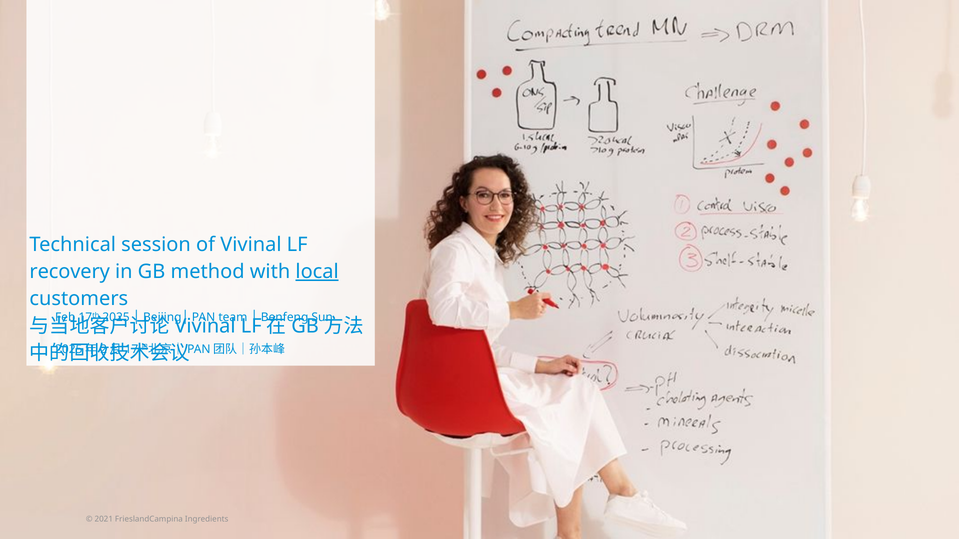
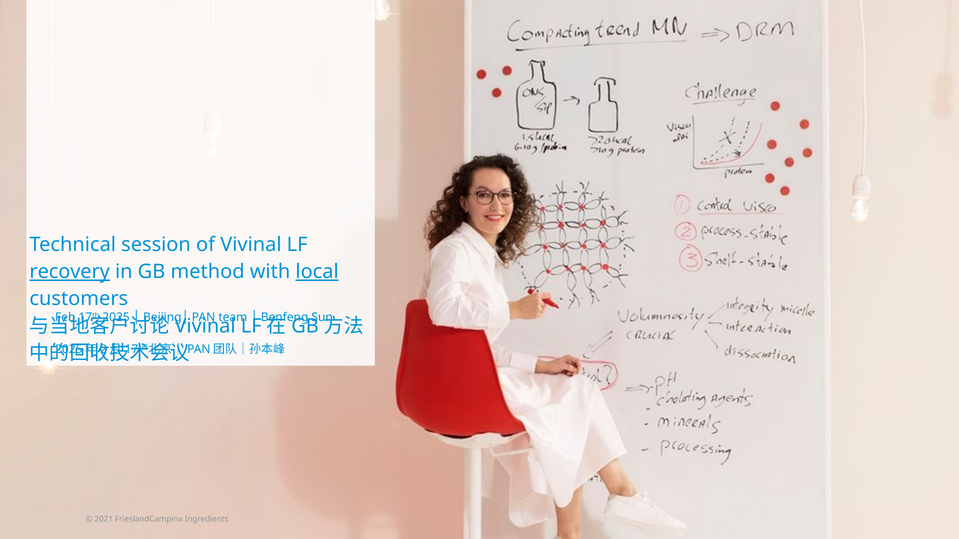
recovery underline: none -> present
